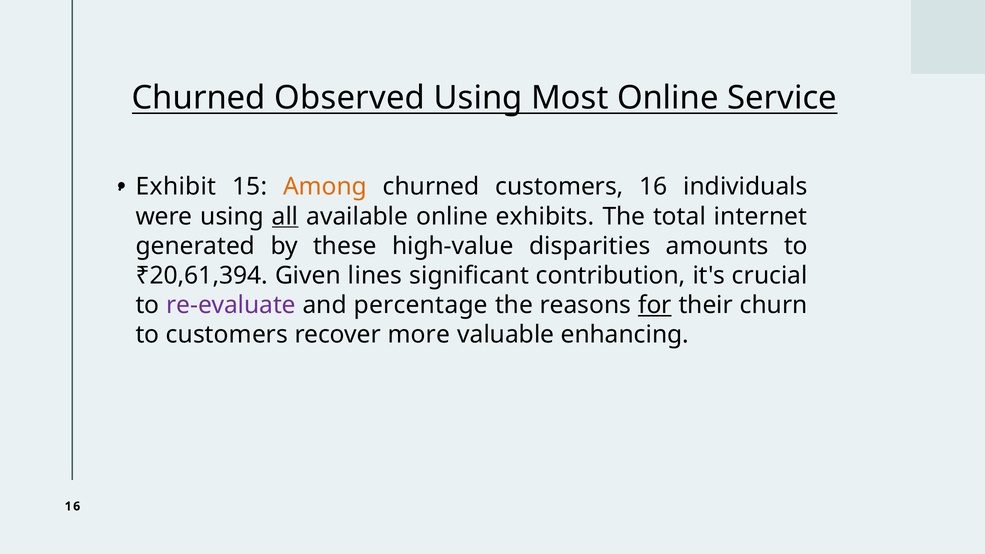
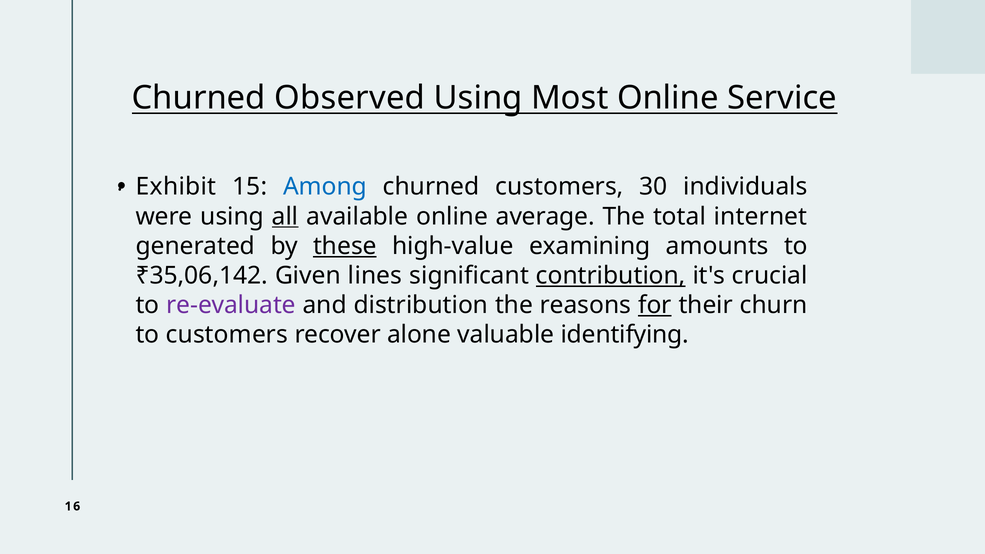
Among colour: orange -> blue
customers 16: 16 -> 30
exhibits: exhibits -> average
these underline: none -> present
disparities: disparities -> examining
₹20,61,394: ₹20,61,394 -> ₹35,06,142
contribution underline: none -> present
percentage: percentage -> distribution
more: more -> alone
enhancing: enhancing -> identifying
